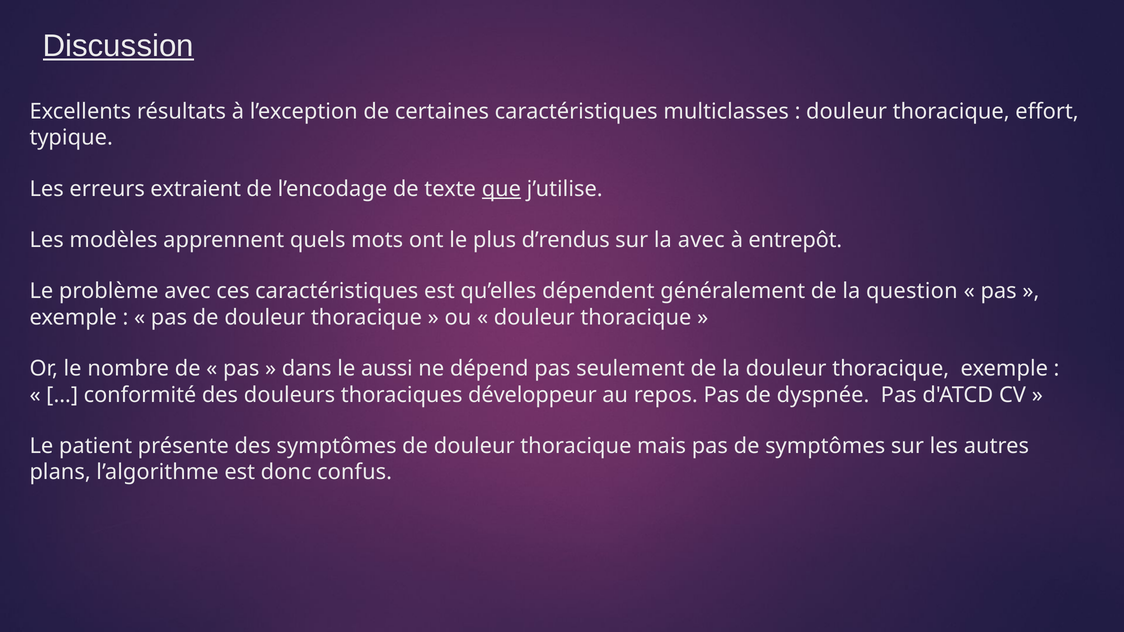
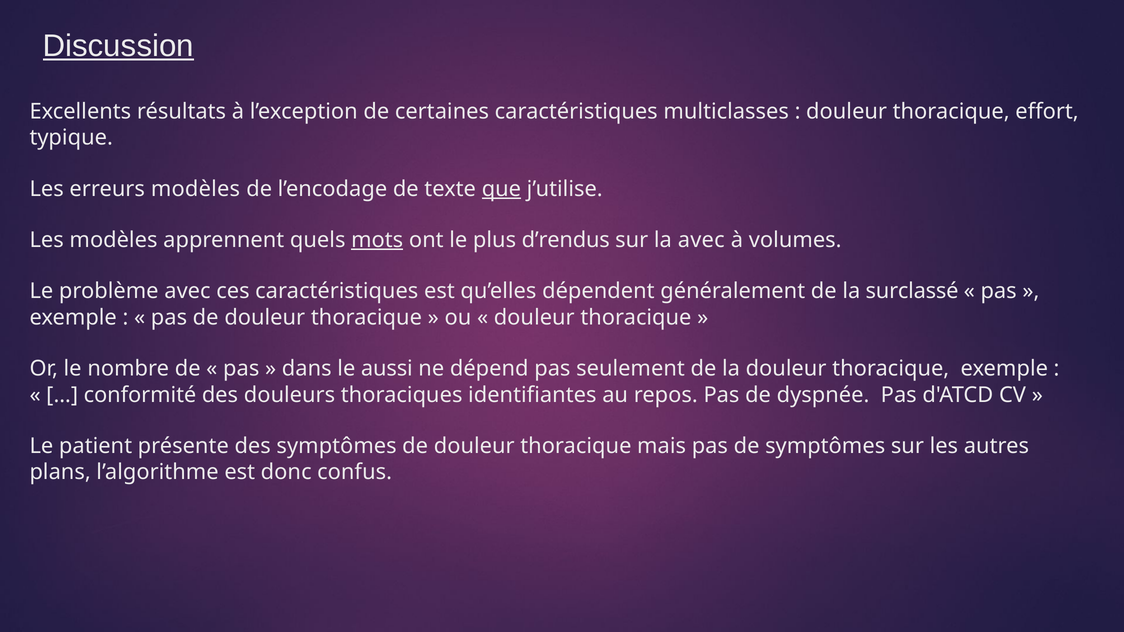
erreurs extraient: extraient -> modèles
mots underline: none -> present
entrepôt: entrepôt -> volumes
question: question -> surclassé
développeur: développeur -> identifiantes
